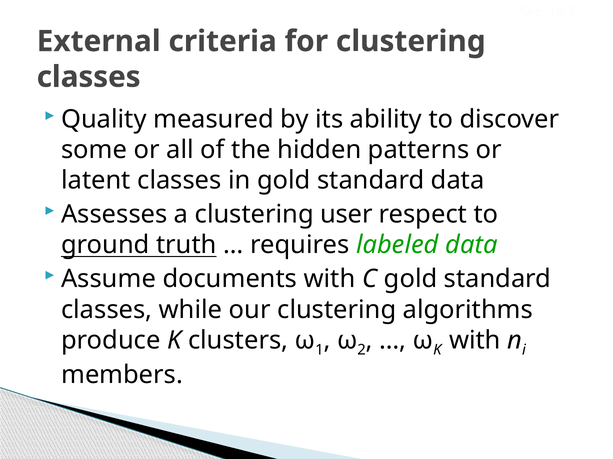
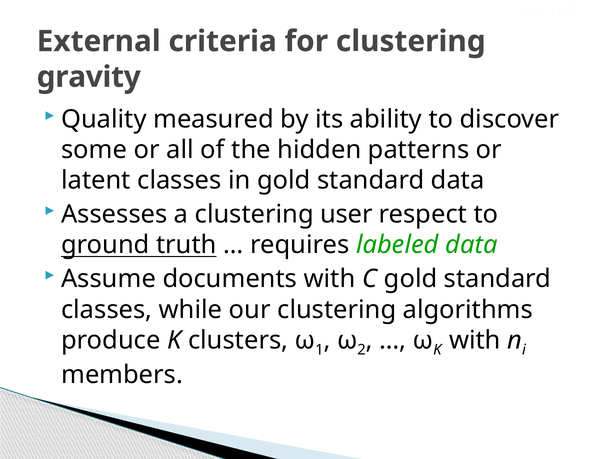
classes at (89, 77): classes -> gravity
